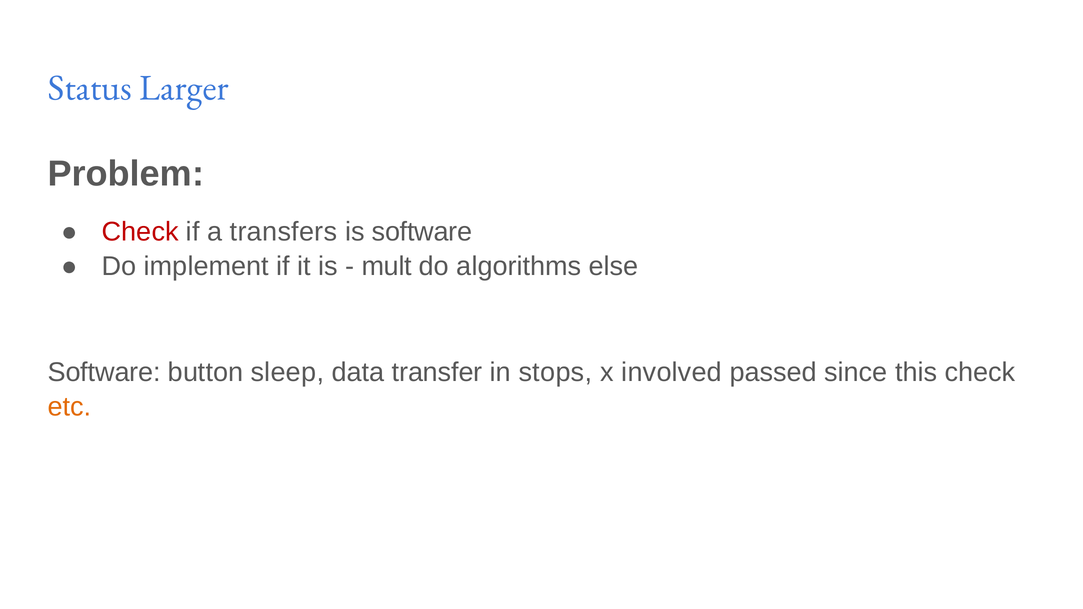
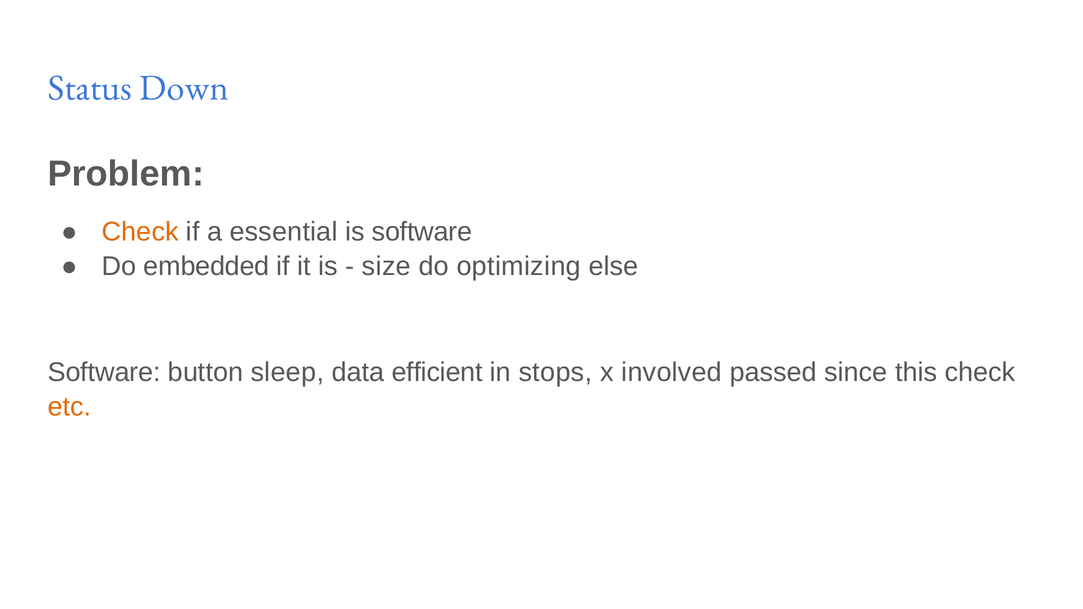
Larger: Larger -> Down
Check at (140, 232) colour: red -> orange
transfers: transfers -> essential
implement: implement -> embedded
mult: mult -> size
algorithms: algorithms -> optimizing
transfer: transfer -> efficient
